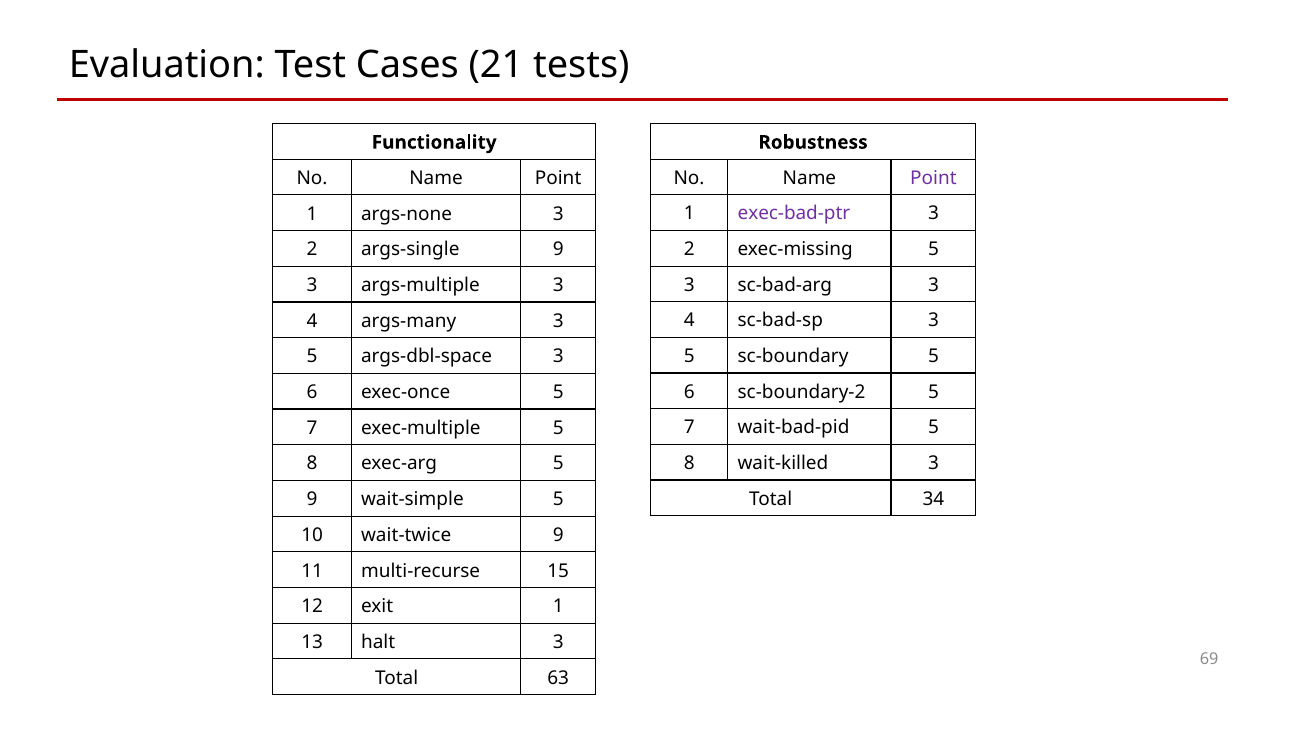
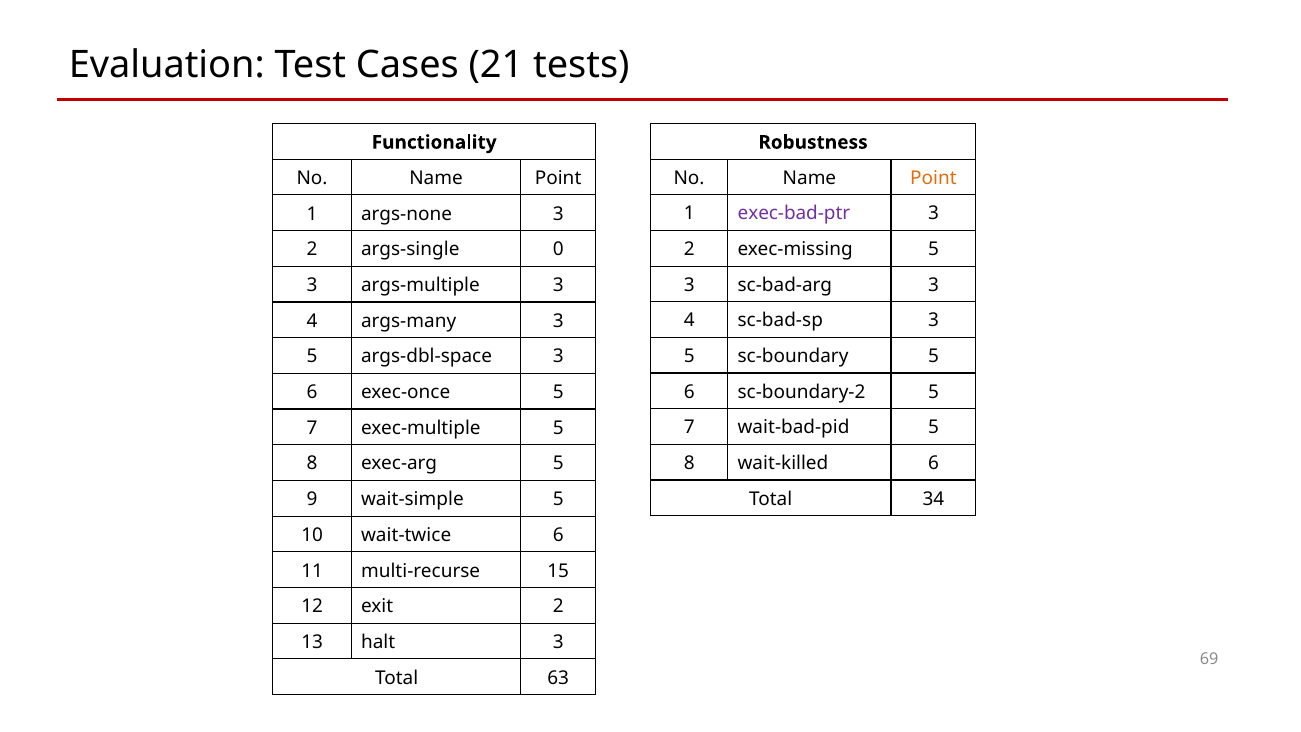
Point at (933, 178) colour: purple -> orange
args-single 9: 9 -> 0
wait-killed 3: 3 -> 6
wait-twice 9: 9 -> 6
exit 1: 1 -> 2
